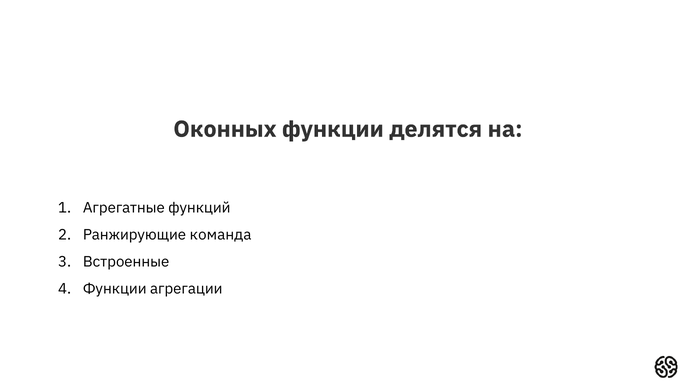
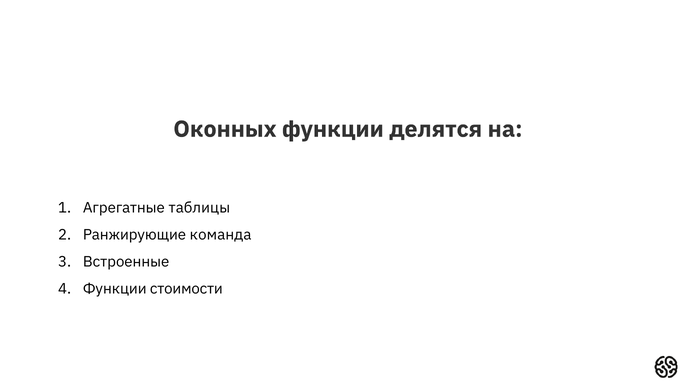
функций: функций -> таблицы
агрегации: агрегации -> стоимости
